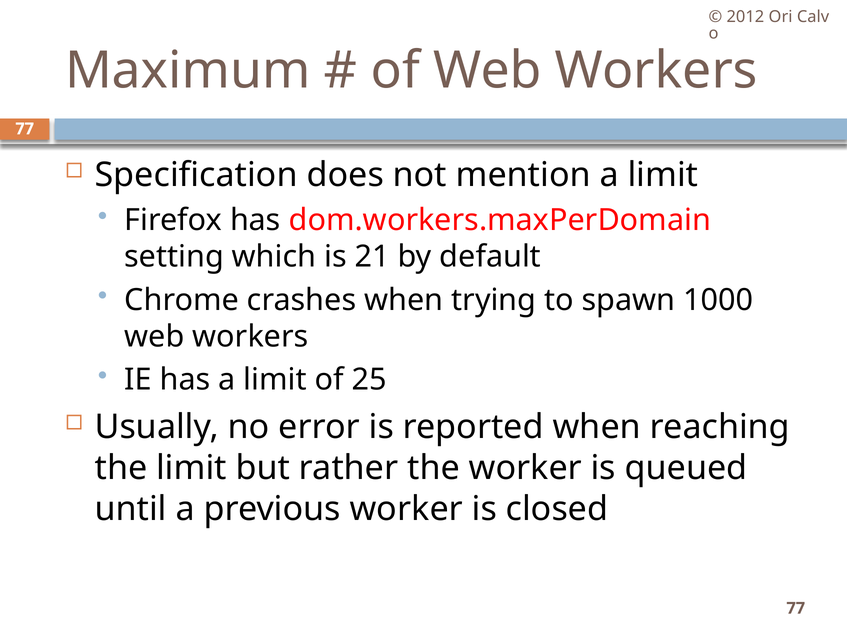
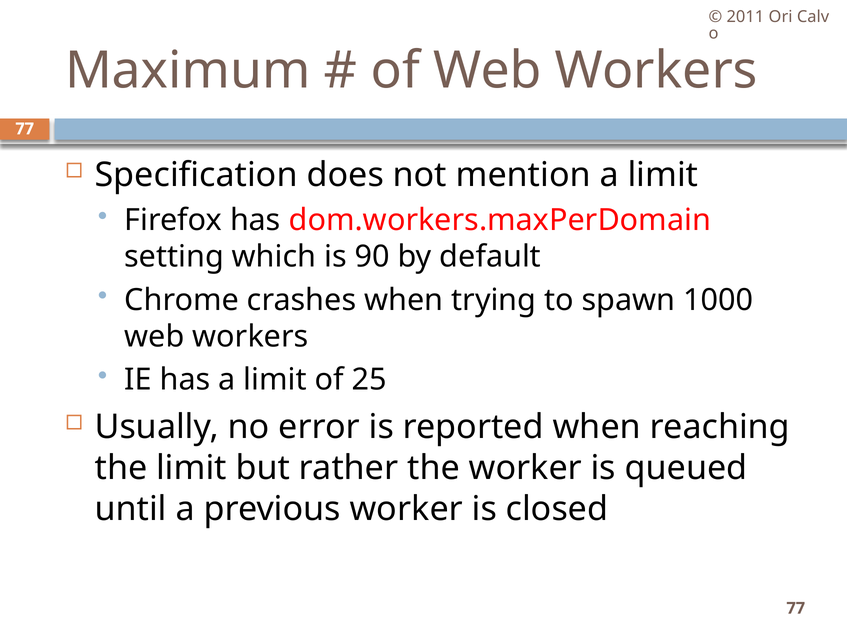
2012: 2012 -> 2011
21: 21 -> 90
